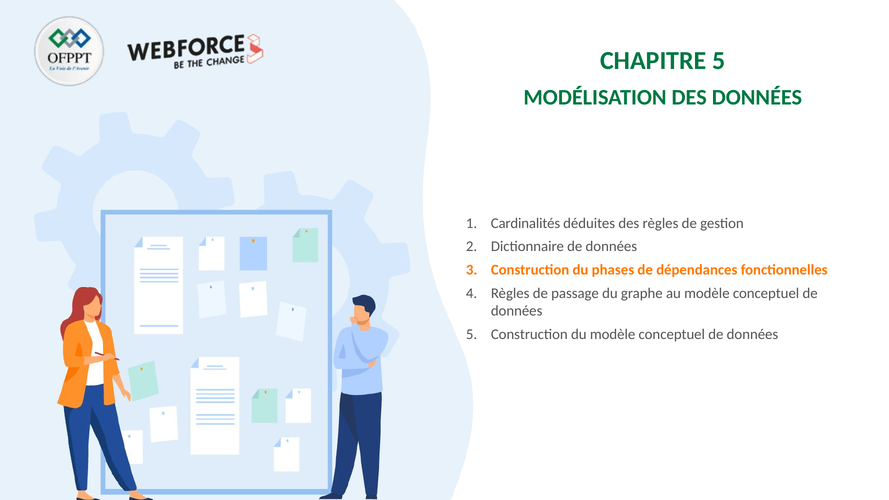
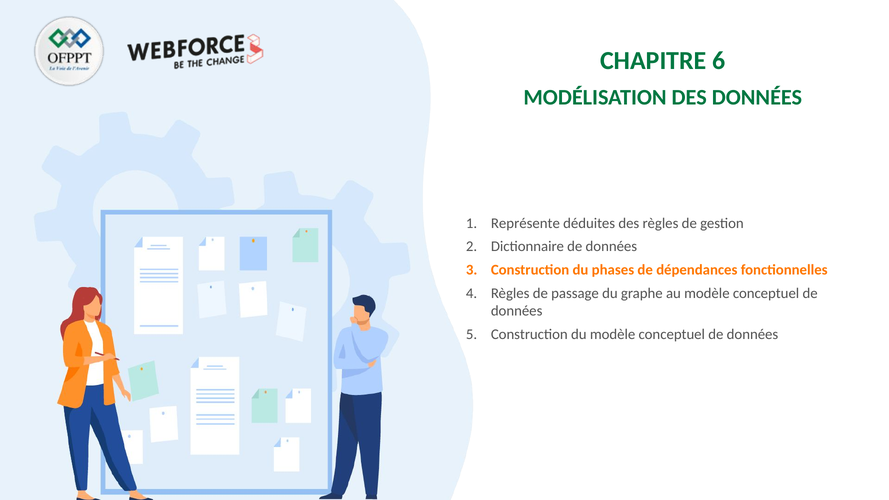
CHAPITRE 5: 5 -> 6
Cardinalités: Cardinalités -> Représente
